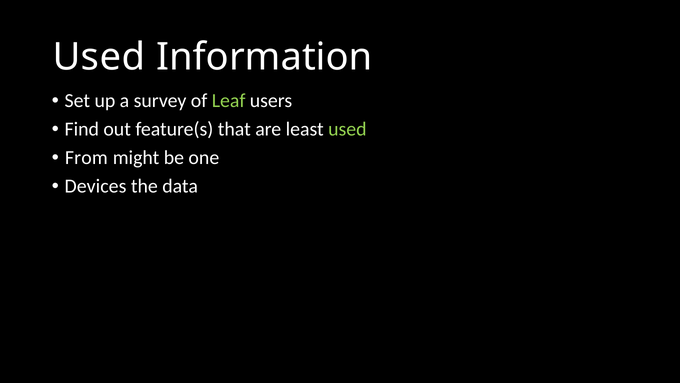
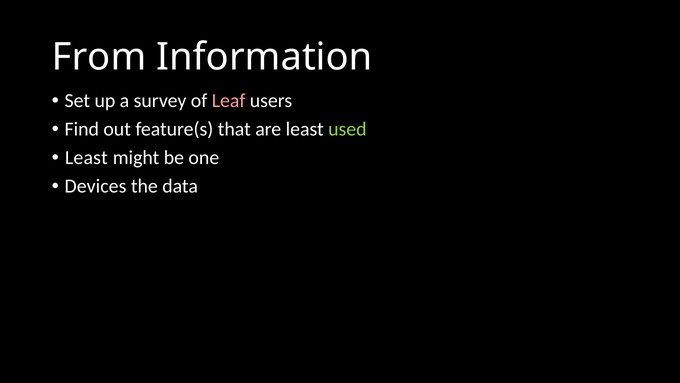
Used at (99, 57): Used -> From
Leaf colour: light green -> pink
From at (86, 158): From -> Least
